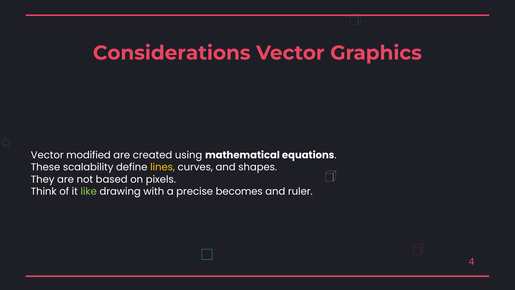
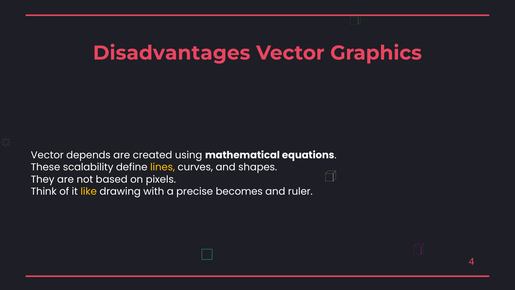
Considerations: Considerations -> Disadvantages
modified: modified -> depends
like colour: light green -> yellow
